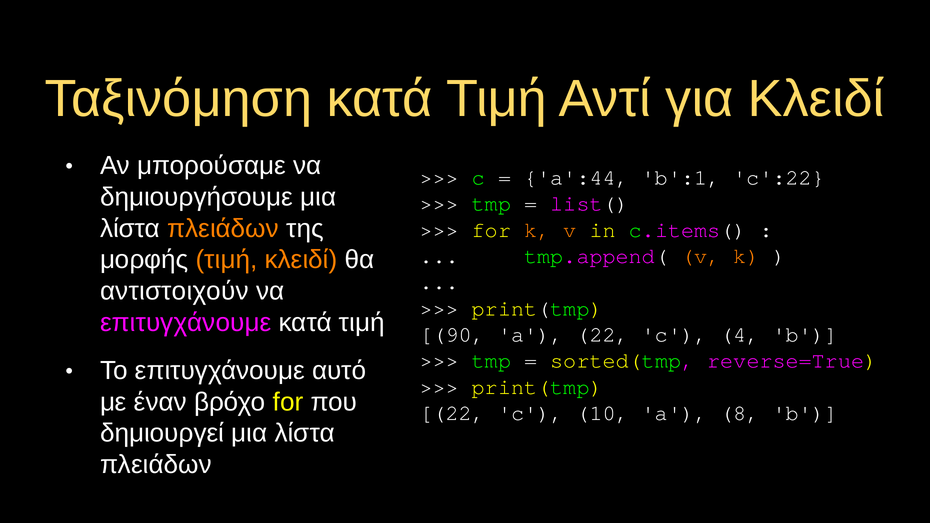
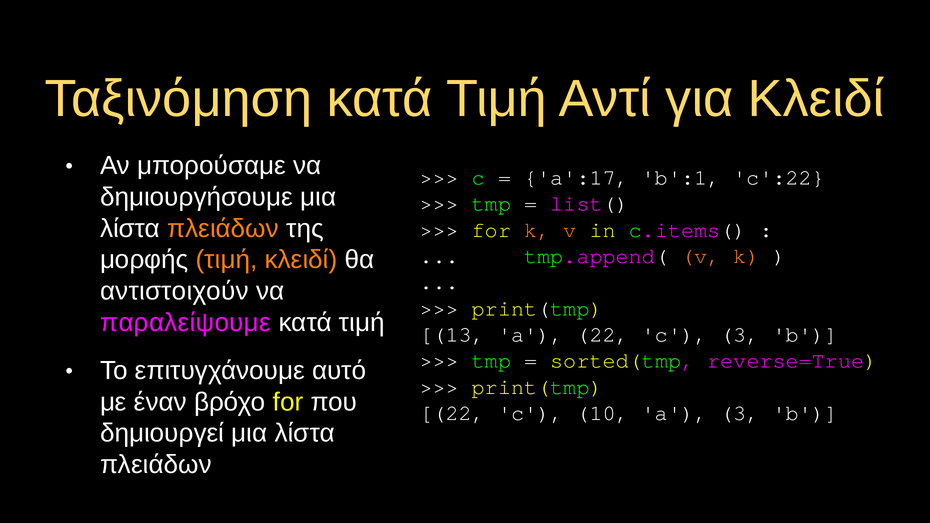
a':44: a':44 -> a':17
επιτυγχάνουμε at (186, 323): επιτυγχάνουμε -> παραλείψουμε
90: 90 -> 13
c 4: 4 -> 3
a 8: 8 -> 3
